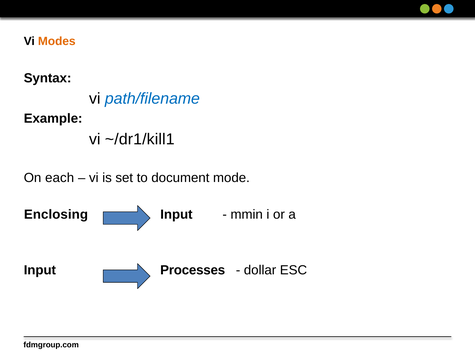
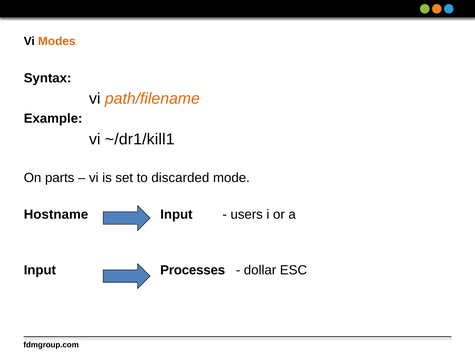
path/filename colour: blue -> orange
each: each -> parts
document: document -> discarded
Enclosing: Enclosing -> Hostname
mmin: mmin -> users
